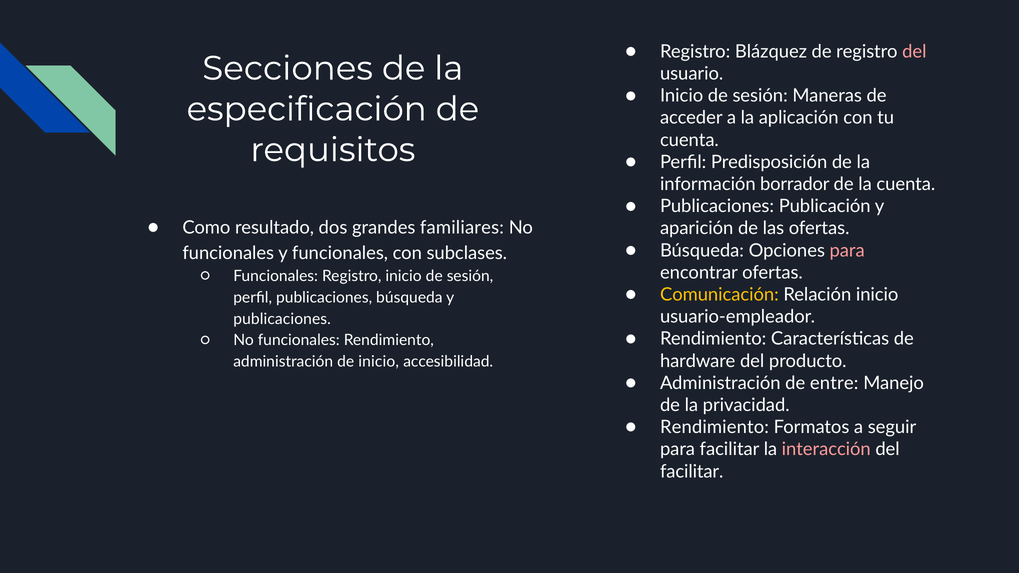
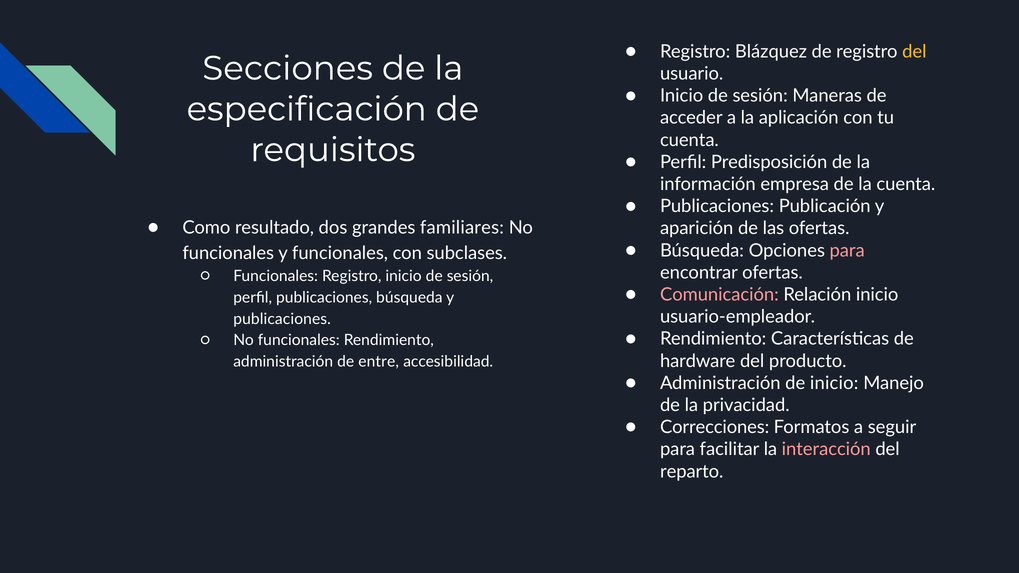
del at (914, 52) colour: pink -> yellow
borrador: borrador -> empresa
Comunicación colour: yellow -> pink
de inicio: inicio -> entre
de entre: entre -> inicio
Rendimiento at (714, 427): Rendimiento -> Correcciones
facilitar at (692, 472): facilitar -> reparto
